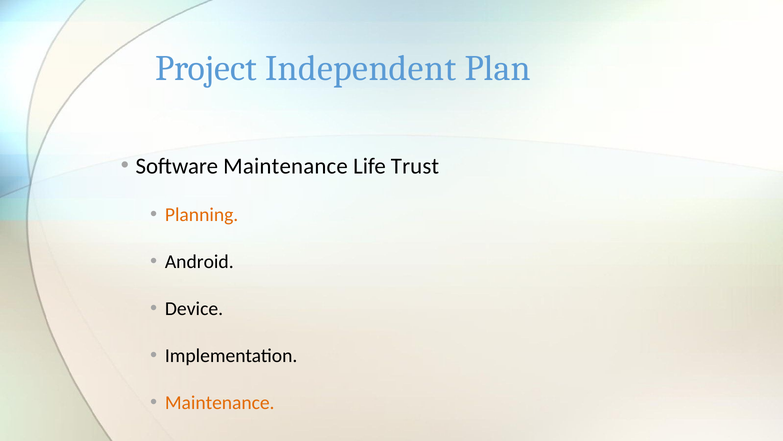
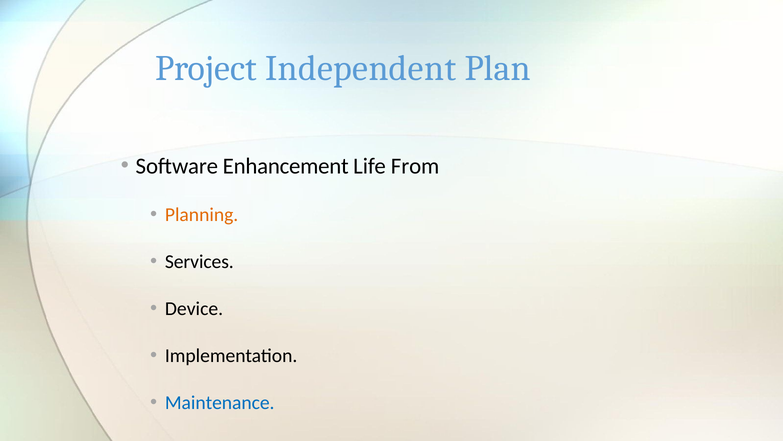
Software Maintenance: Maintenance -> Enhancement
Trust: Trust -> From
Android: Android -> Services
Maintenance at (220, 402) colour: orange -> blue
